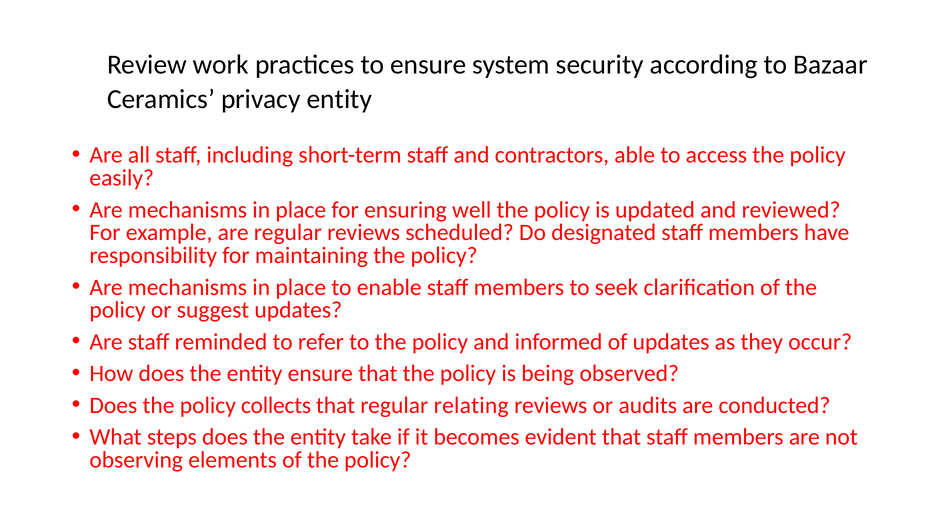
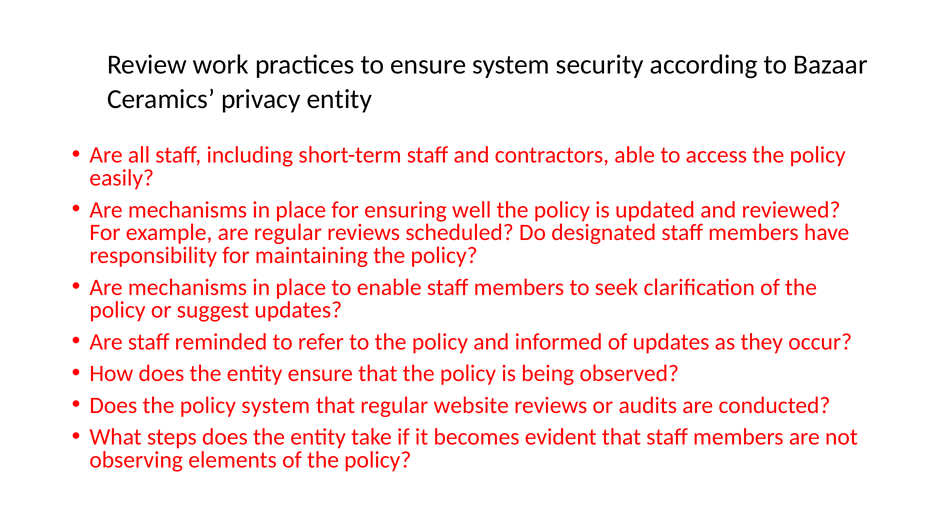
policy collects: collects -> system
relating: relating -> website
